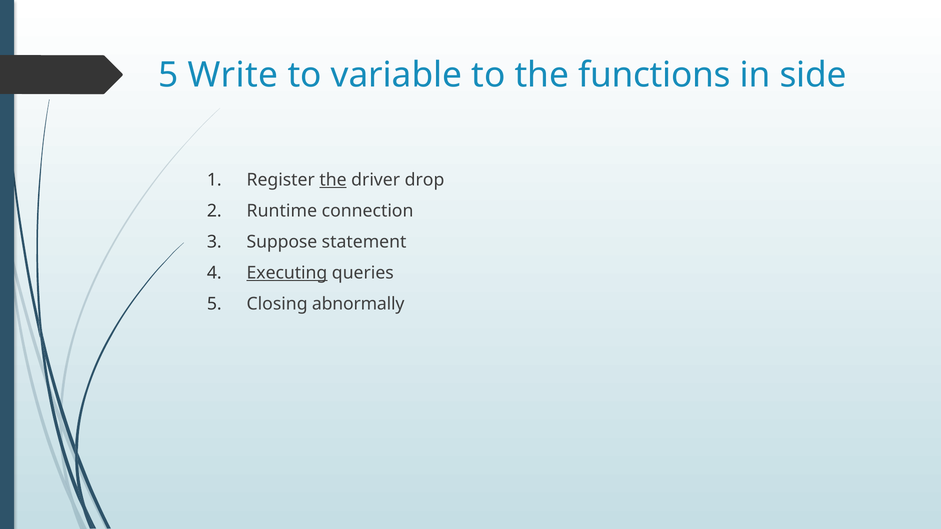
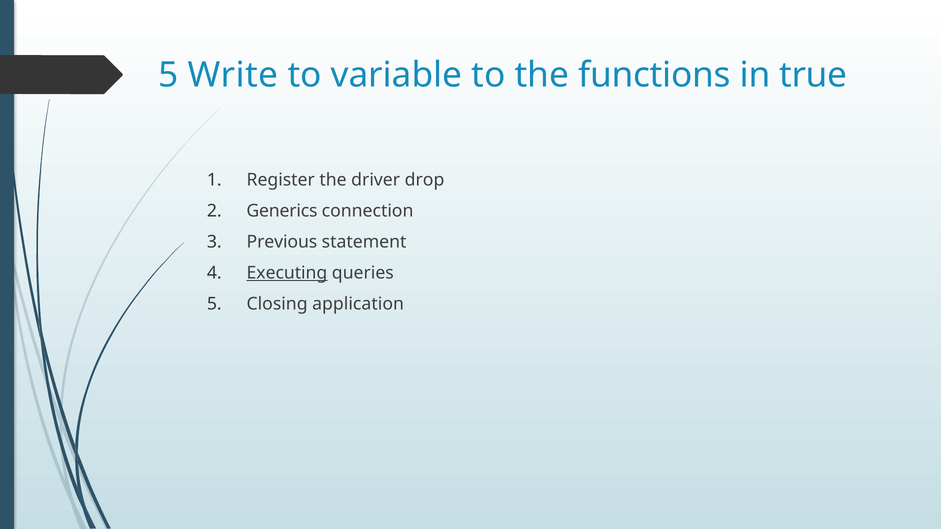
side: side -> true
the at (333, 180) underline: present -> none
Runtime: Runtime -> Generics
Suppose: Suppose -> Previous
abnormally: abnormally -> application
